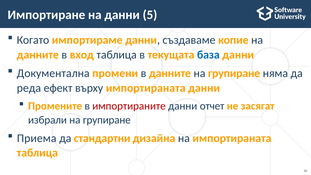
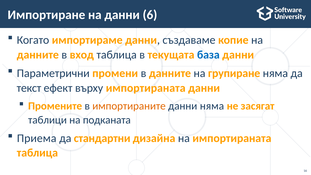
5: 5 -> 6
Документална: Документална -> Параметрични
реда: реда -> текст
импортираните colour: red -> orange
данни отчет: отчет -> няма
избрали: избрали -> таблици
групиране at (107, 120): групиране -> подканата
